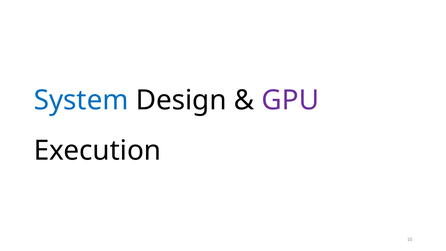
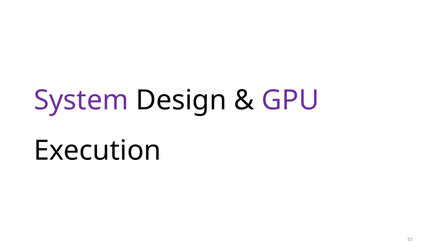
System colour: blue -> purple
